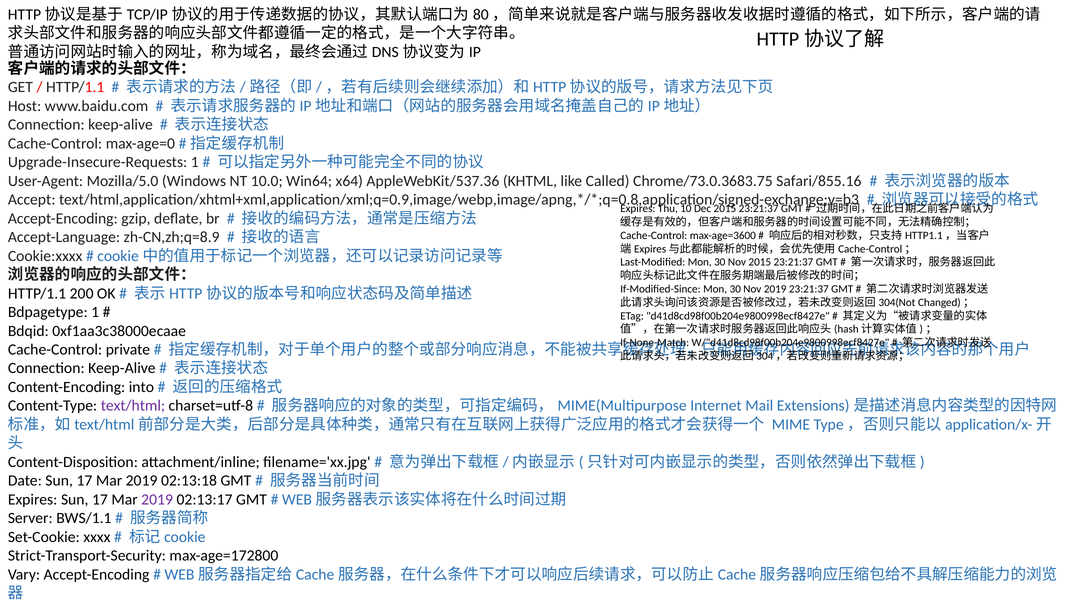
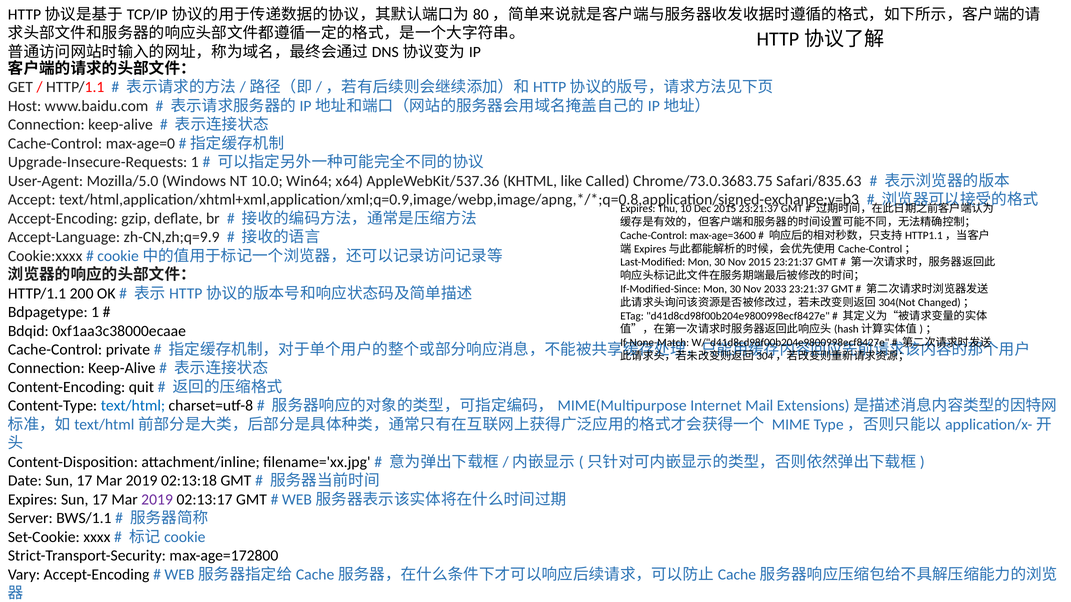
Safari/855.16: Safari/855.16 -> Safari/835.63
zh-CN,zh;q=8.9: zh-CN,zh;q=8.9 -> zh-CN,zh;q=9.9
Nov 2019: 2019 -> 2033
into: into -> quit
text/html colour: purple -> blue
